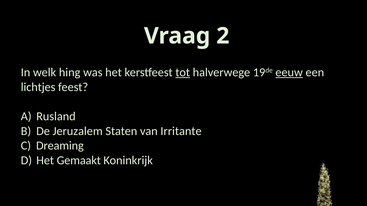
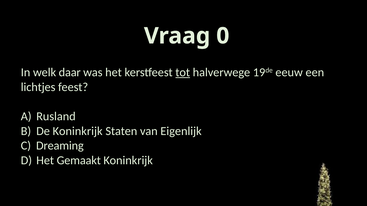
2: 2 -> 0
hing: hing -> daar
eeuw underline: present -> none
De Jeruzalem: Jeruzalem -> Koninkrijk
Irritante: Irritante -> Eigenlijk
